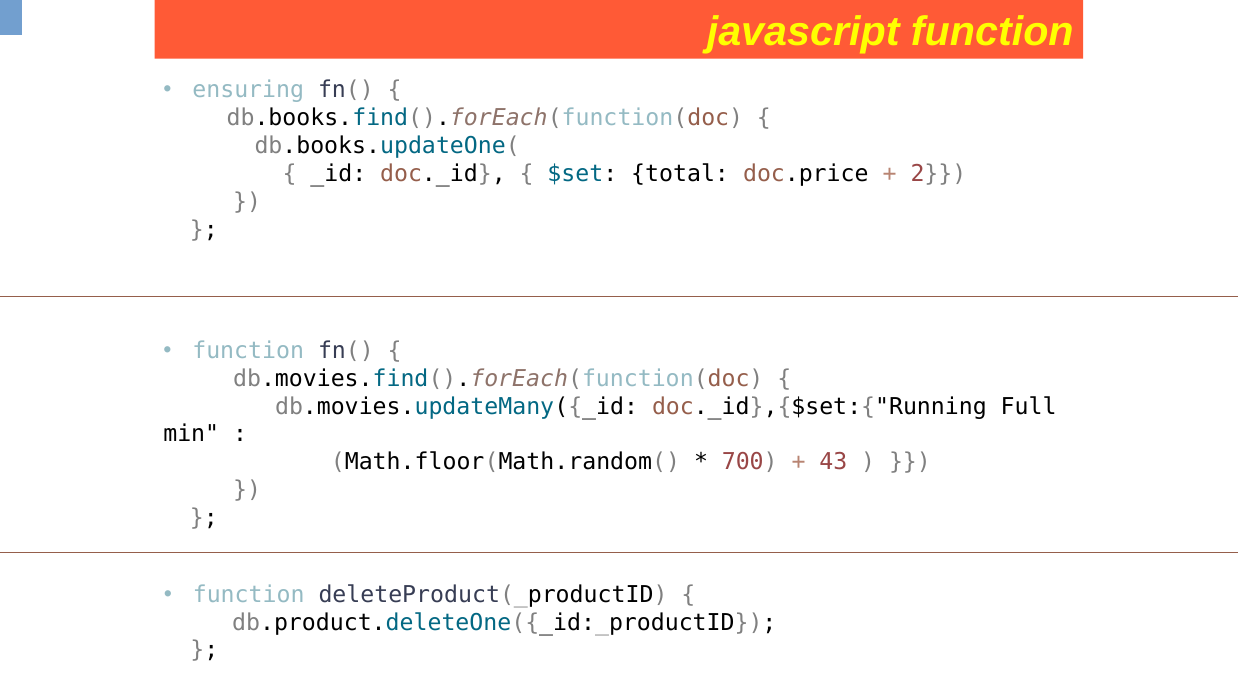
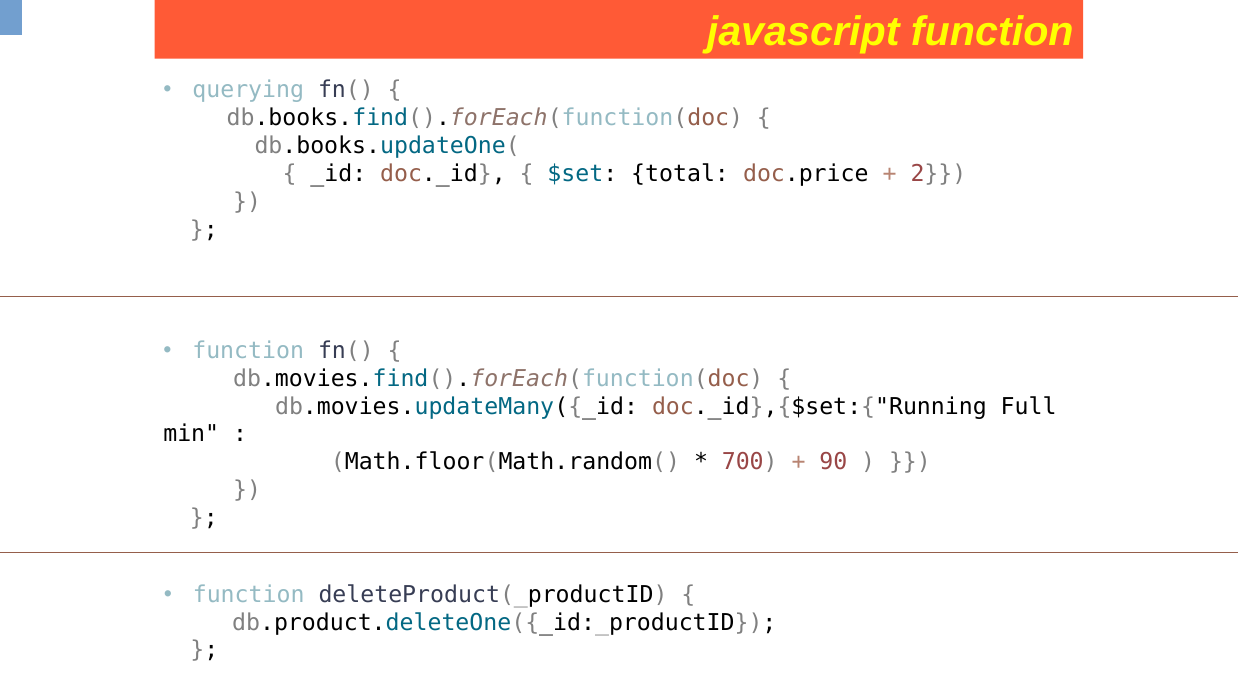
ensuring: ensuring -> querying
43: 43 -> 90
